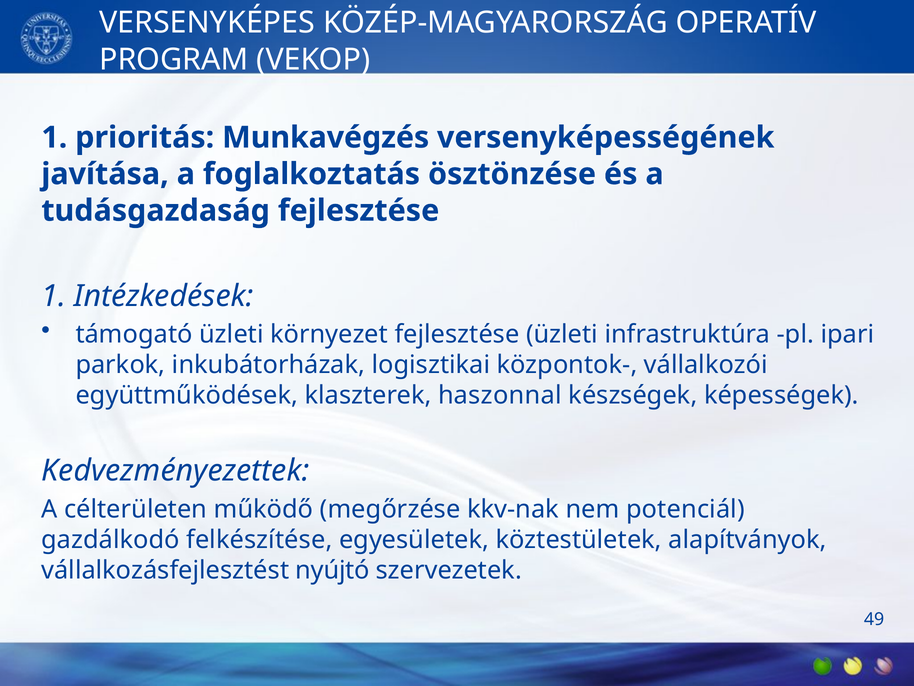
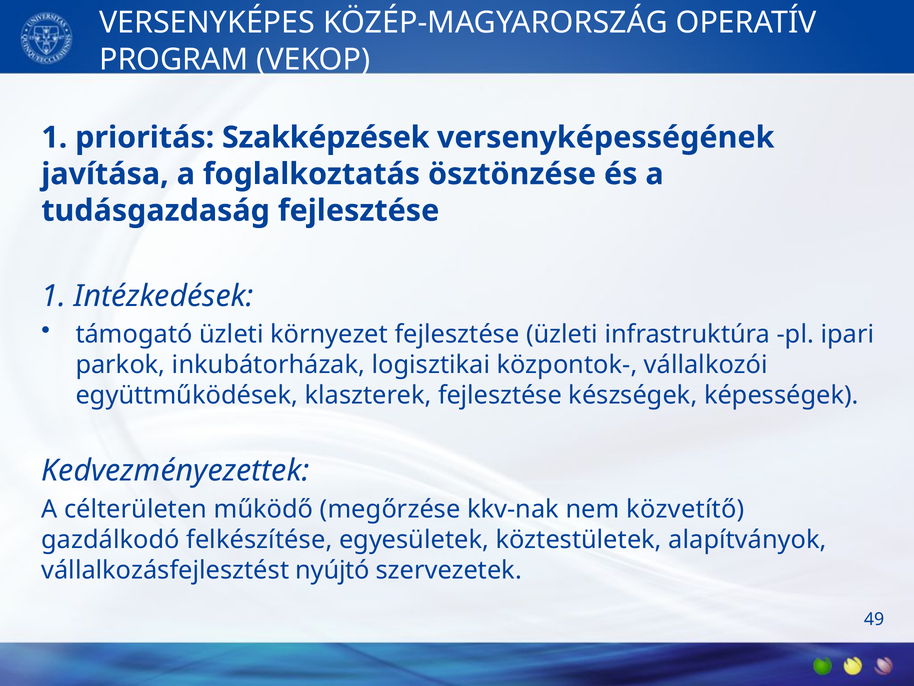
Munkavégzés: Munkavégzés -> Szakképzések
klaszterek haszonnal: haszonnal -> fejlesztése
potenciál: potenciál -> közvetítő
